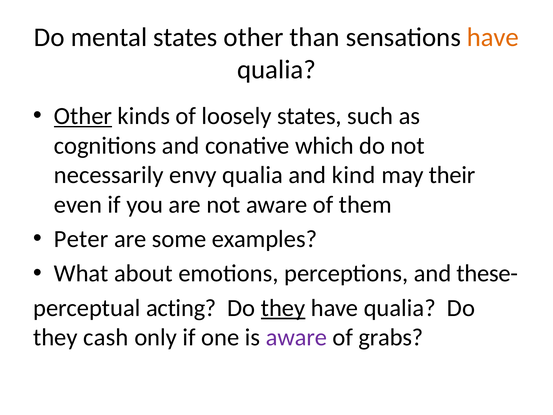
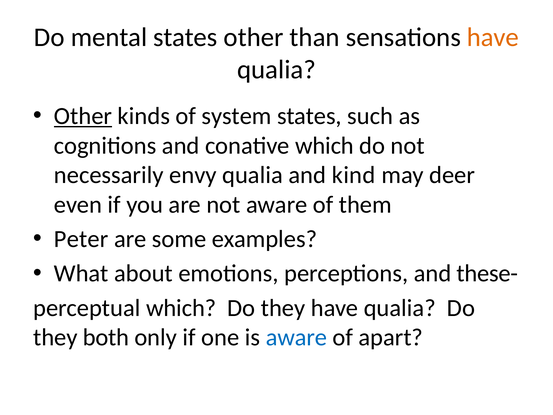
loosely: loosely -> system
their: their -> deer
perceptual acting: acting -> which
they at (283, 308) underline: present -> none
cash: cash -> both
aware at (296, 337) colour: purple -> blue
grabs: grabs -> apart
